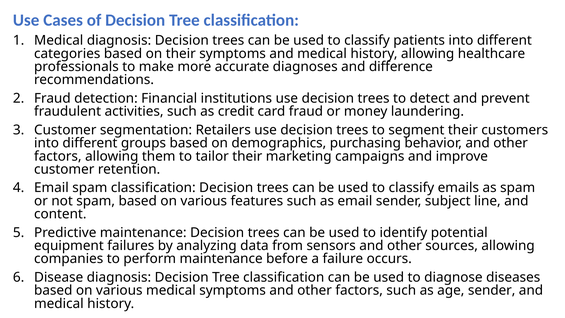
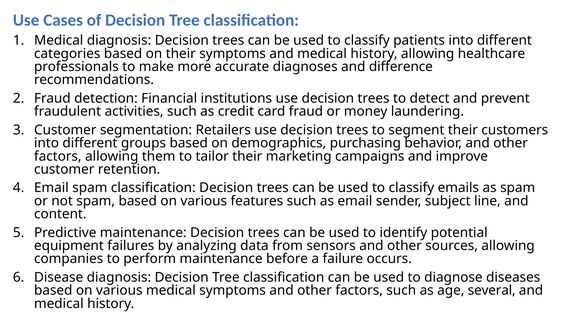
age sender: sender -> several
